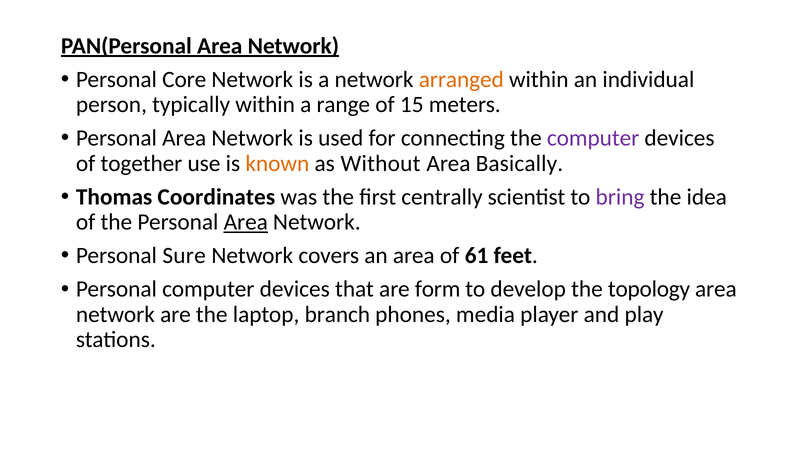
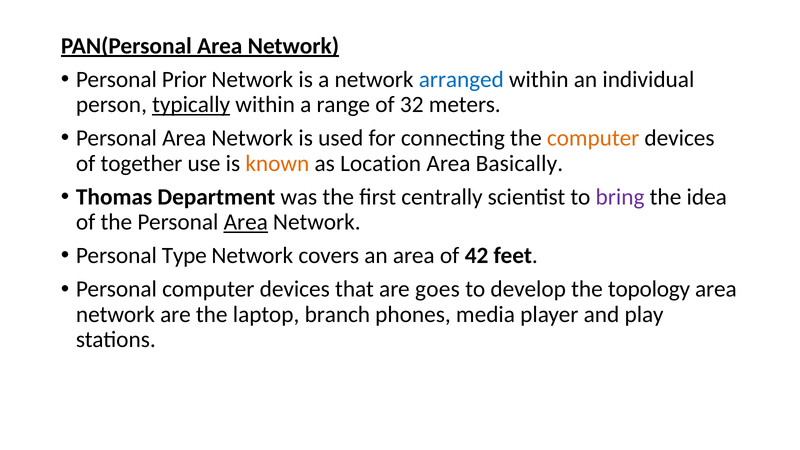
Core: Core -> Prior
arranged colour: orange -> blue
typically underline: none -> present
15: 15 -> 32
computer at (593, 138) colour: purple -> orange
Without: Without -> Location
Coordinates: Coordinates -> Department
Sure: Sure -> Type
61: 61 -> 42
form: form -> goes
